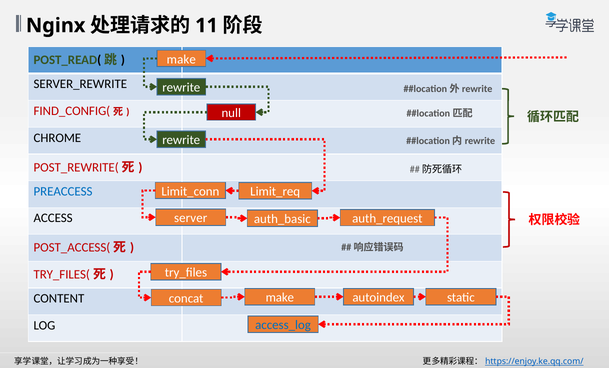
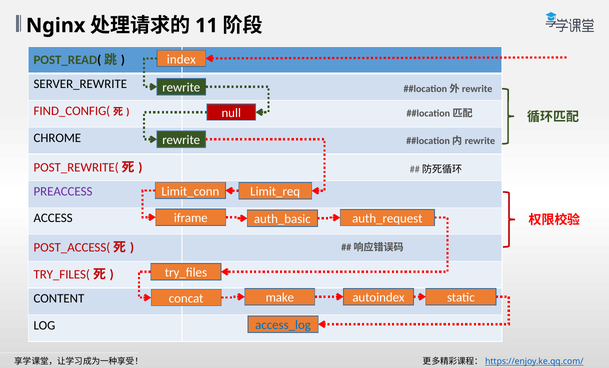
make at (181, 59): make -> index
PREACCESS colour: blue -> purple
server: server -> iframe
